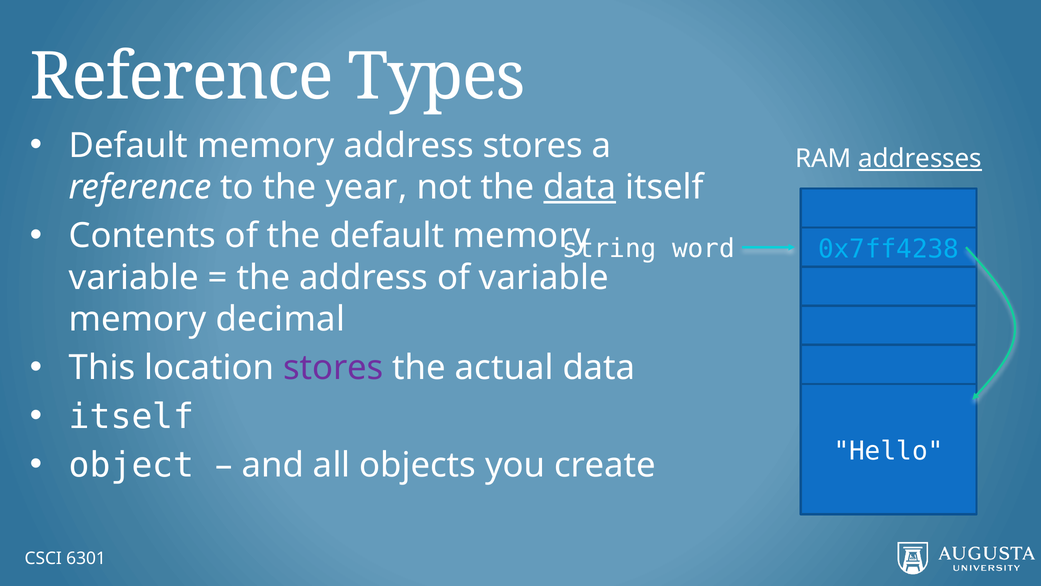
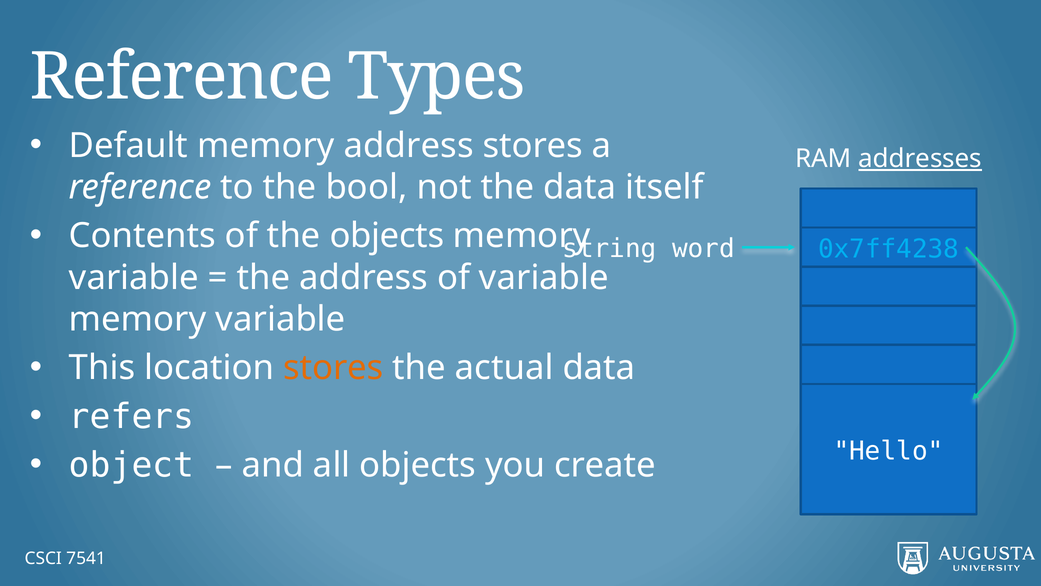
year: year -> bool
data at (580, 187) underline: present -> none
the default: default -> objects
decimal at (280, 319): decimal -> variable
stores at (333, 368) colour: purple -> orange
itself at (132, 416): itself -> refers
6301: 6301 -> 7541
